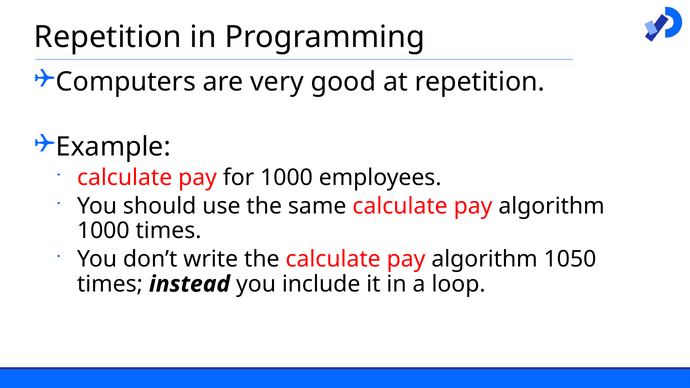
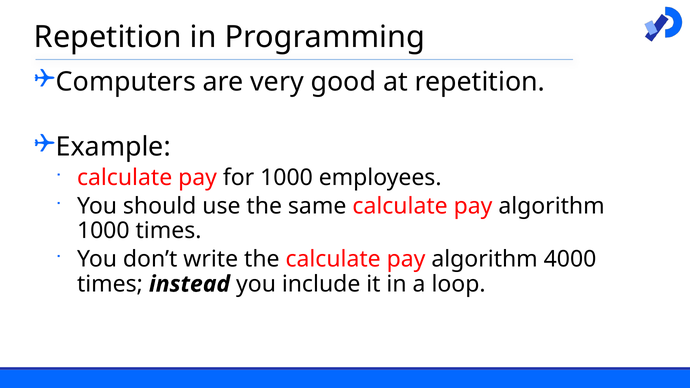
1050: 1050 -> 4000
